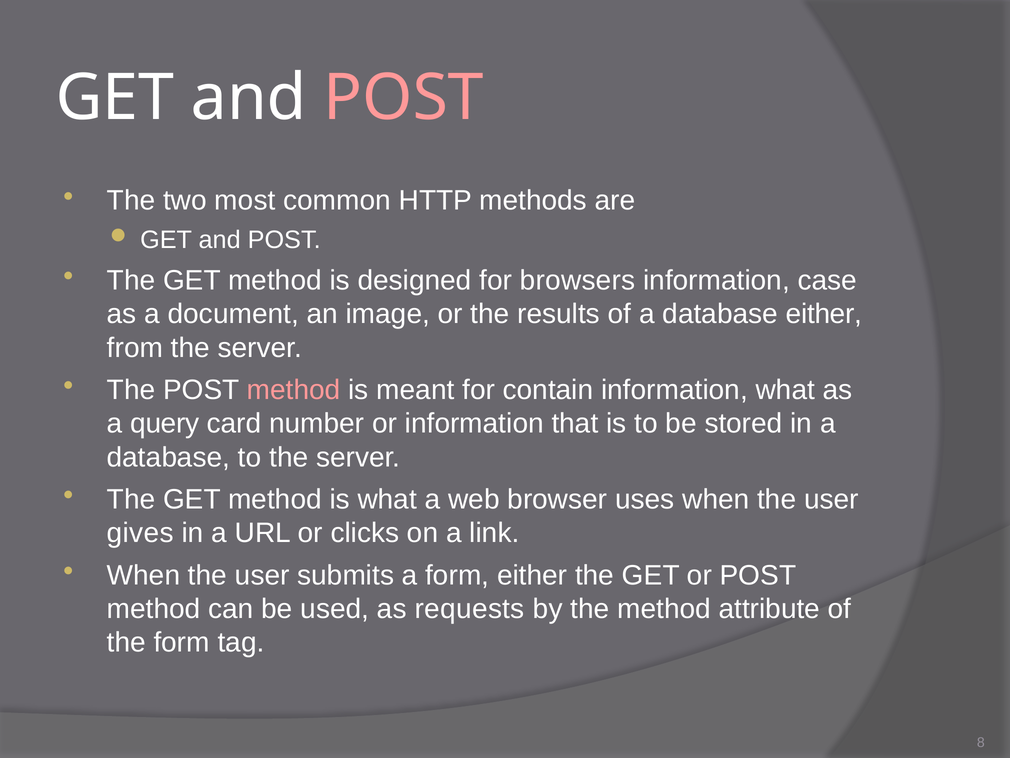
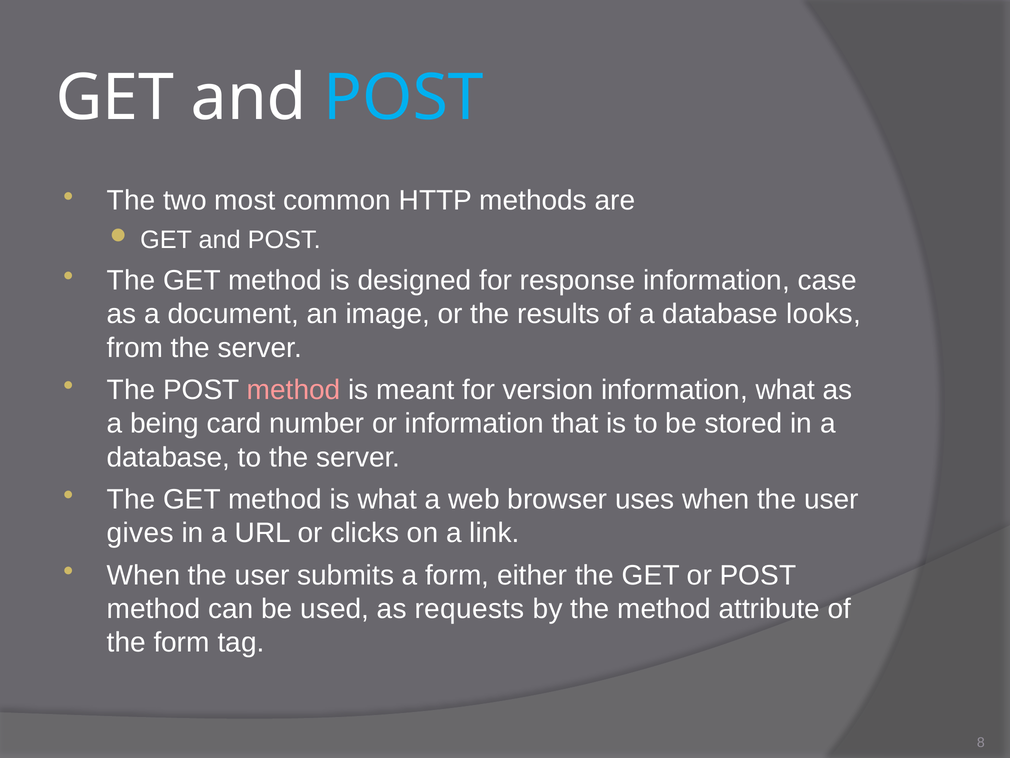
POST at (403, 98) colour: pink -> light blue
browsers: browsers -> response
database either: either -> looks
contain: contain -> version
query: query -> being
